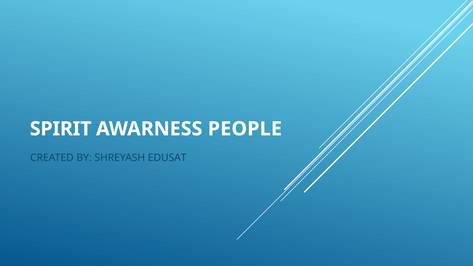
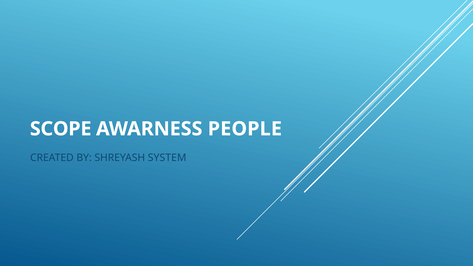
SPIRIT: SPIRIT -> SCOPE
EDUSAT: EDUSAT -> SYSTEM
